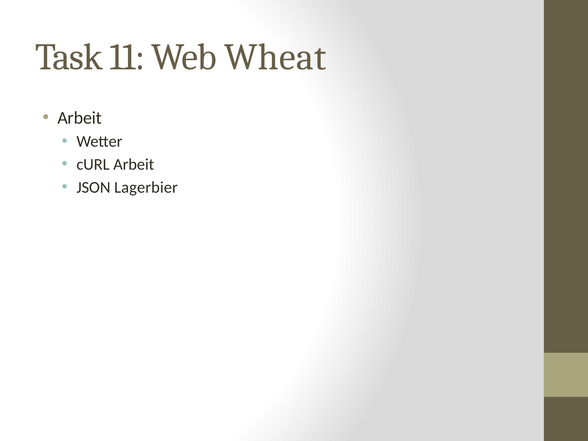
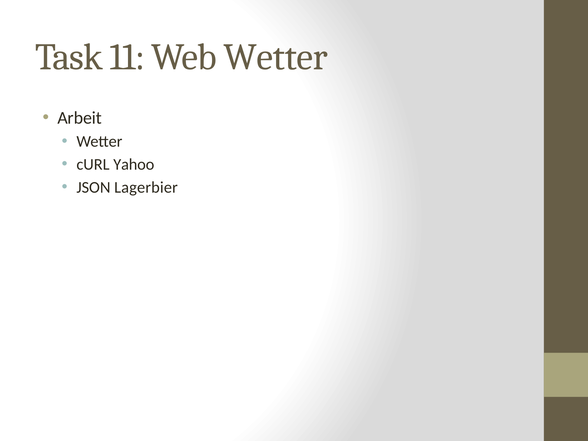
Web Wheat: Wheat -> Wetter
cURL Arbeit: Arbeit -> Yahoo
